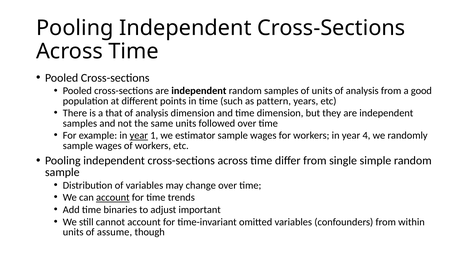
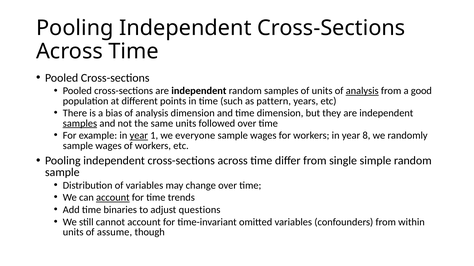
analysis at (362, 91) underline: none -> present
that: that -> bias
samples at (80, 124) underline: none -> present
estimator: estimator -> everyone
4: 4 -> 8
important: important -> questions
